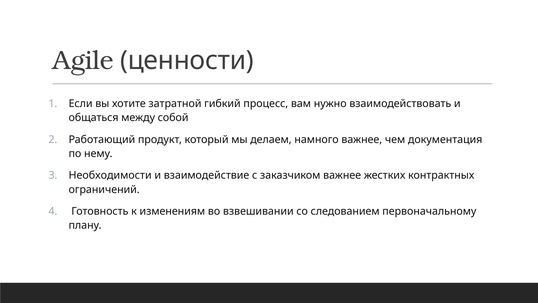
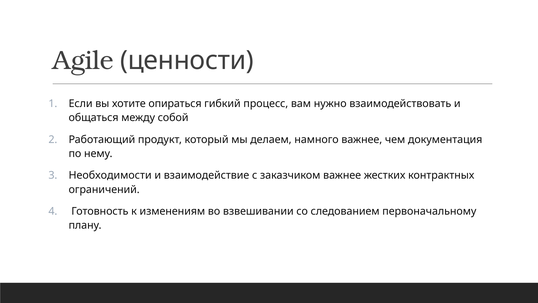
затратной: затратной -> опираться
